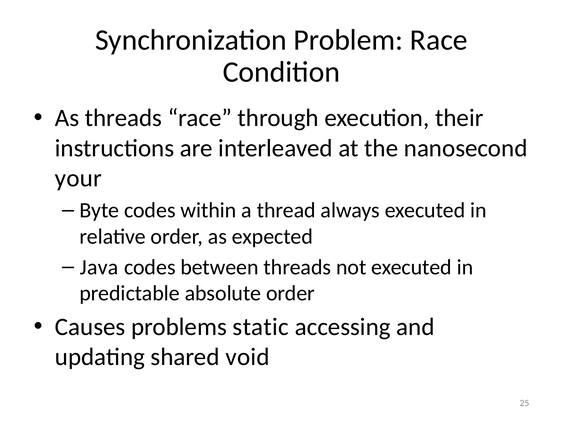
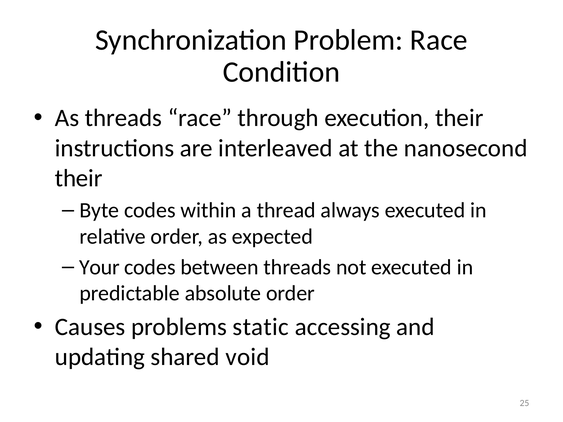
your at (78, 178): your -> their
Java: Java -> Your
